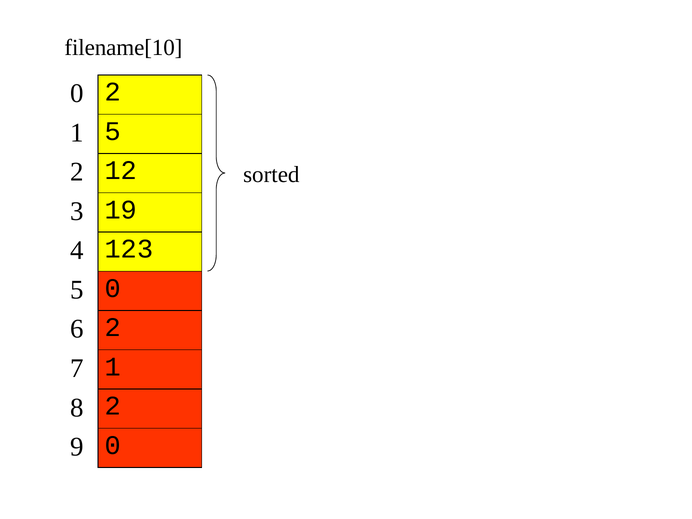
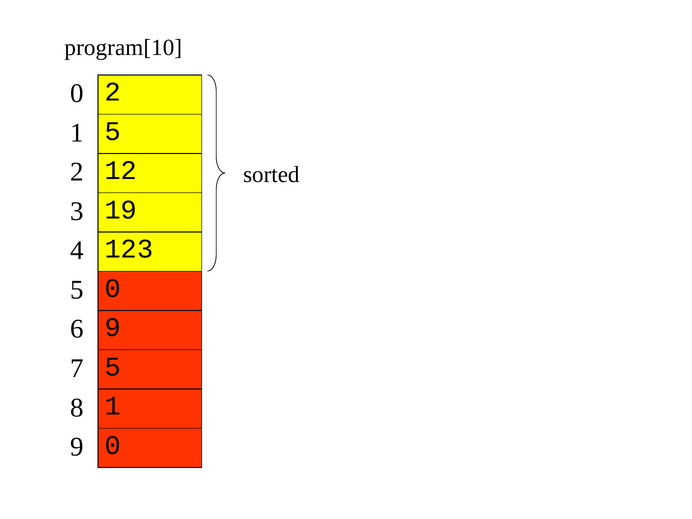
filename[10: filename[10 -> program[10
6 2: 2 -> 9
7 1: 1 -> 5
8 2: 2 -> 1
